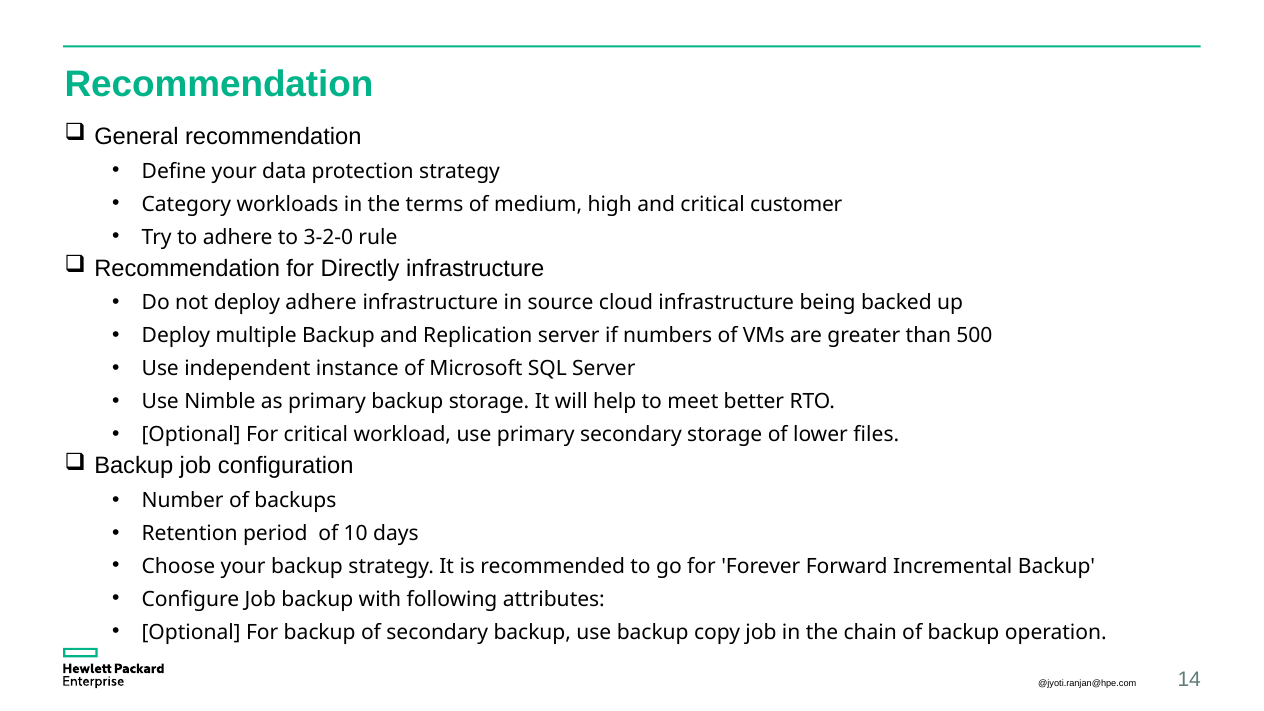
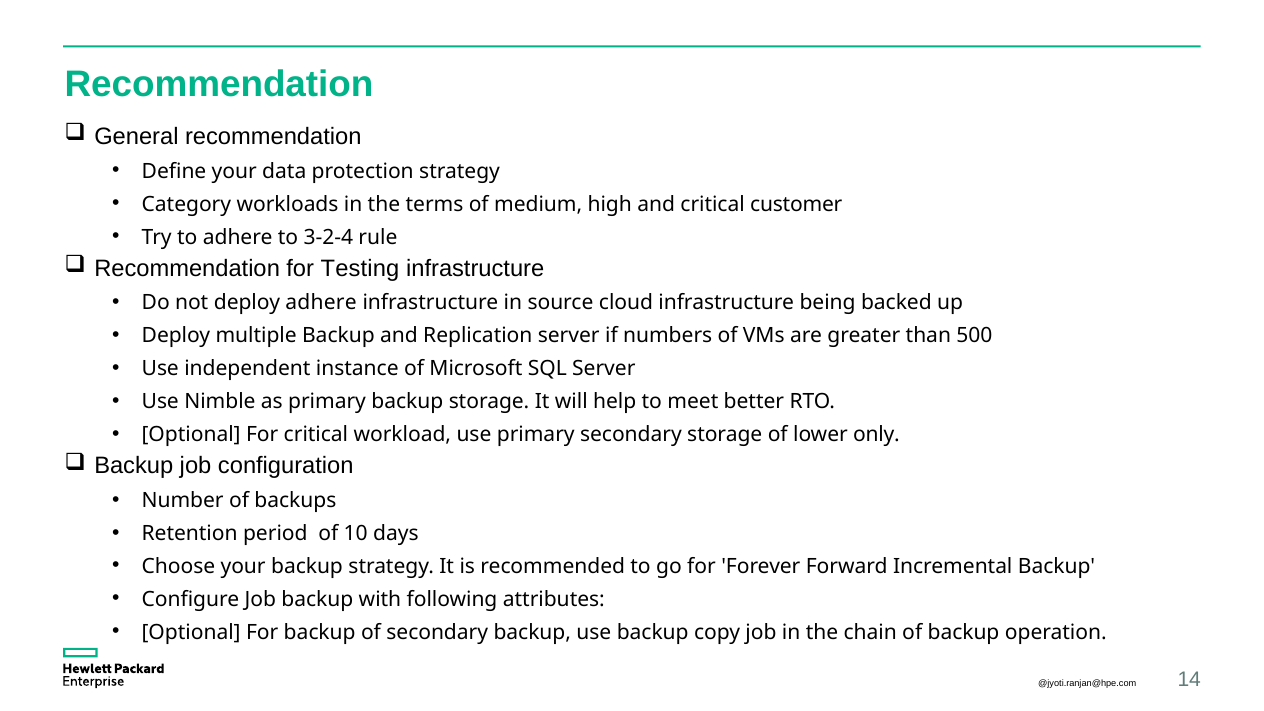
3-2-0: 3-2-0 -> 3-2-4
Directly: Directly -> Testing
files: files -> only
